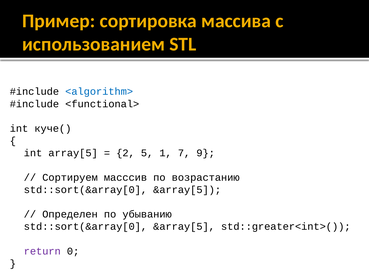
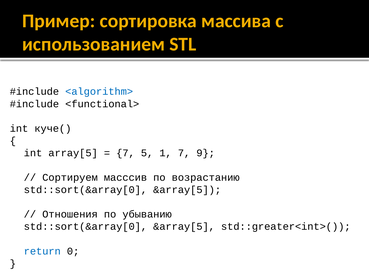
2 at (126, 153): 2 -> 7
Определен: Определен -> Отношения
return colour: purple -> blue
